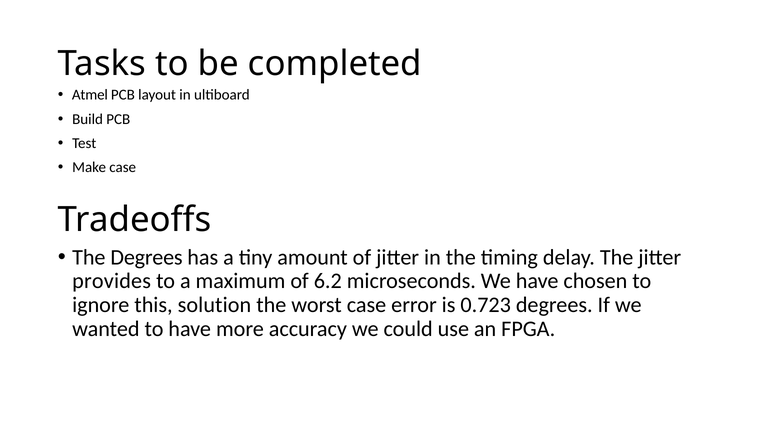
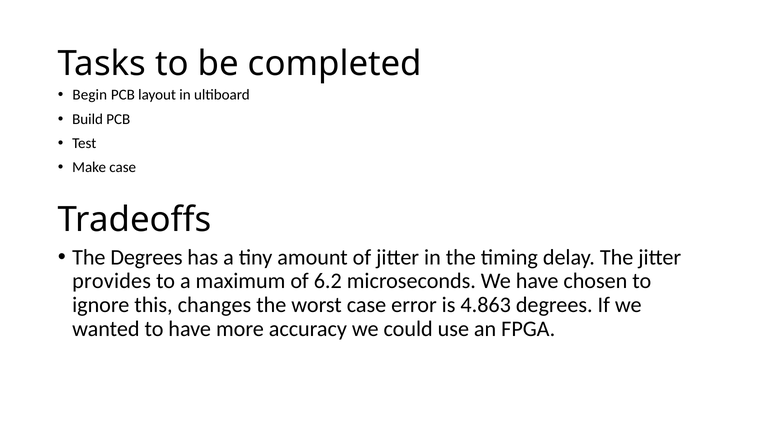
Atmel: Atmel -> Begin
solution: solution -> changes
0.723: 0.723 -> 4.863
